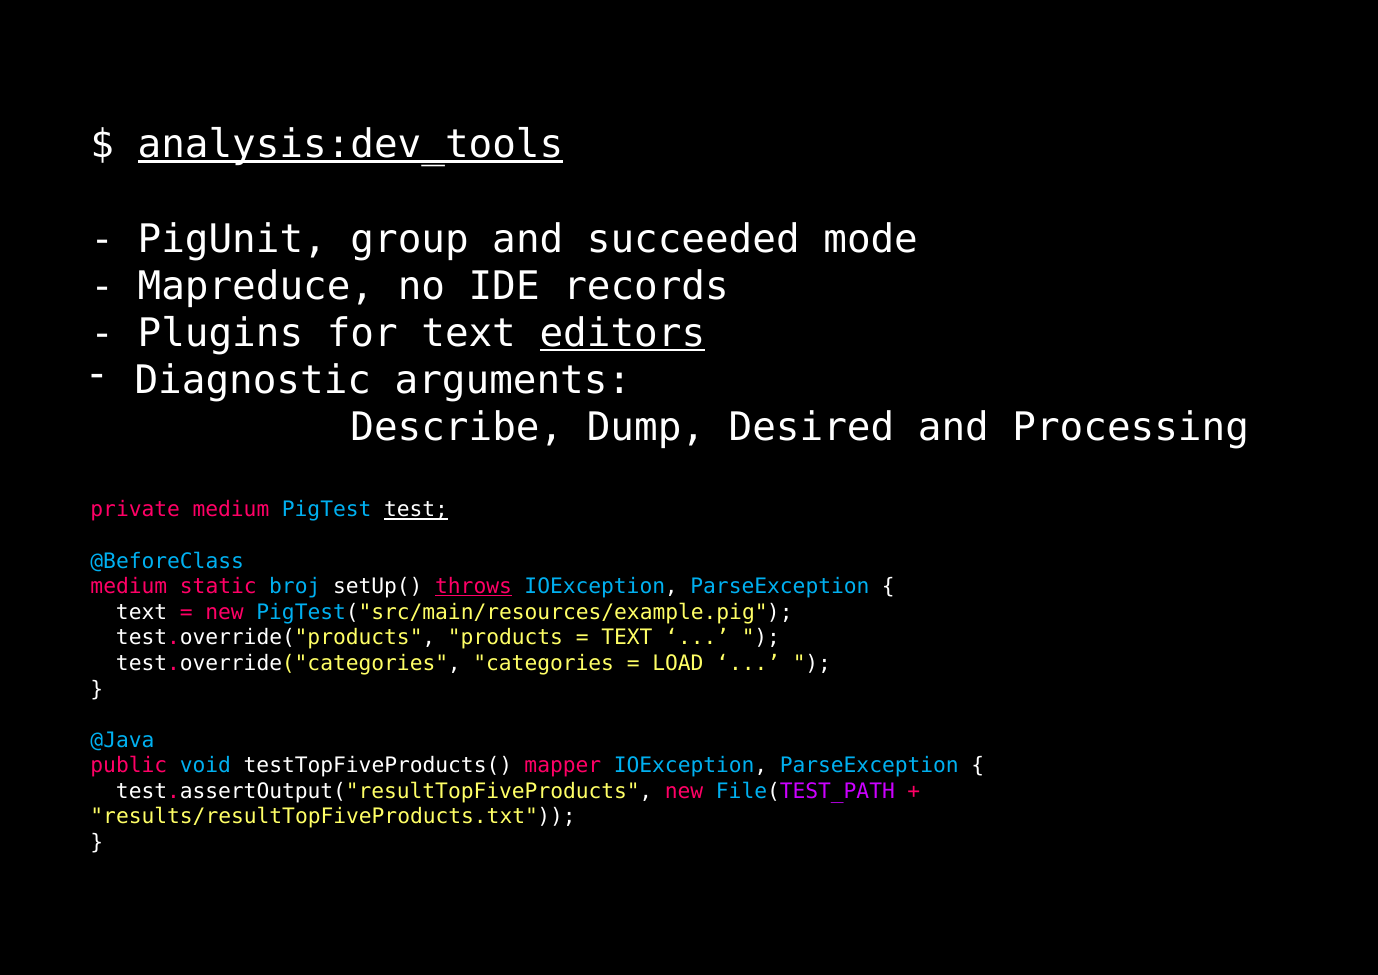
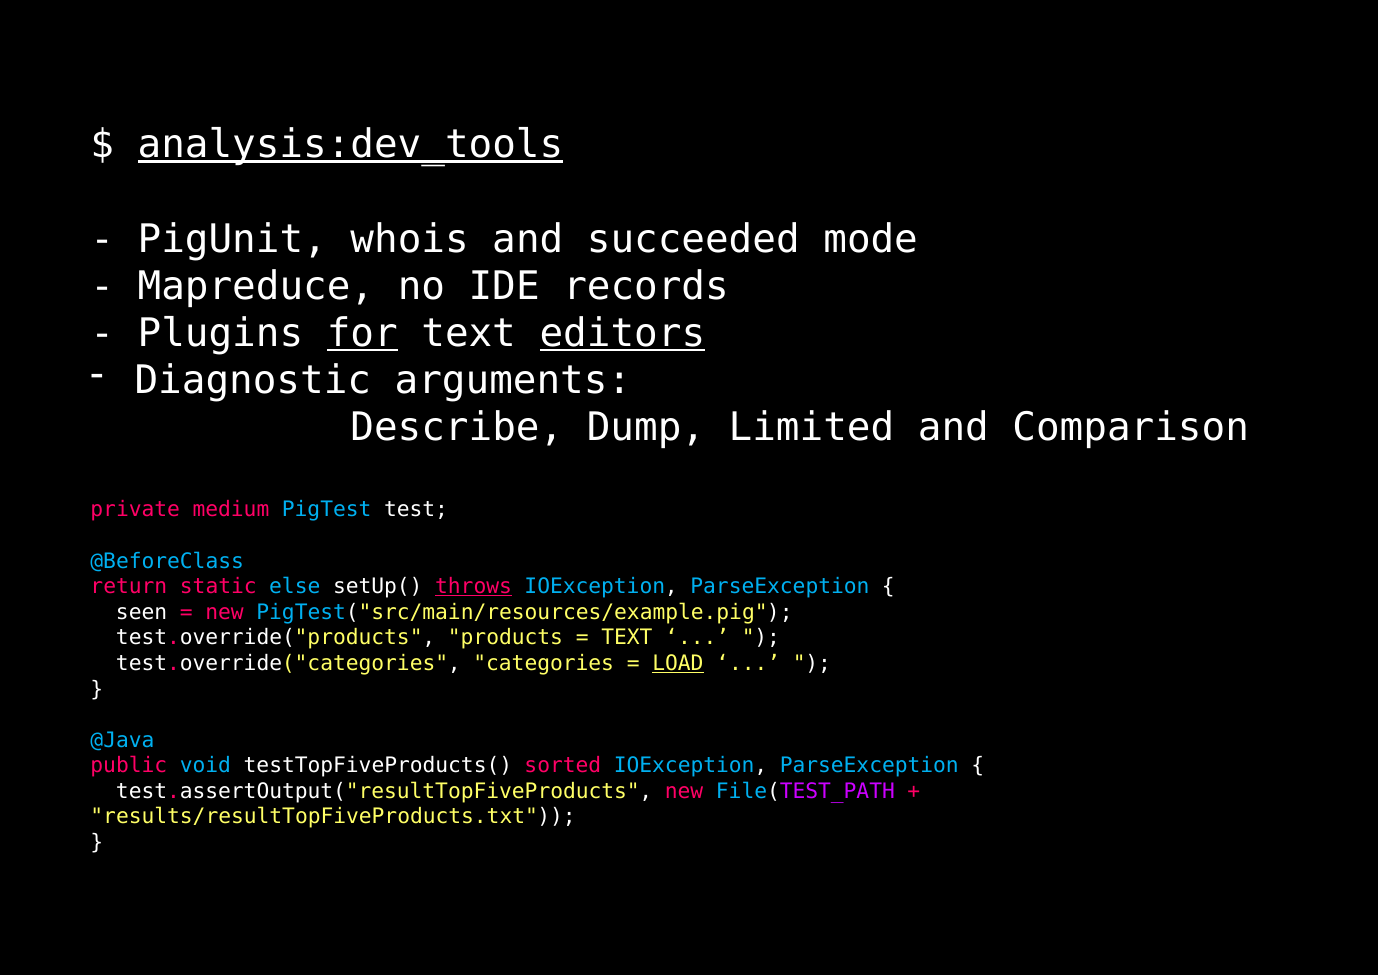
group: group -> whois
for underline: none -> present
Desired: Desired -> Limited
Processing: Processing -> Comparison
test underline: present -> none
medium at (129, 586): medium -> return
broj: broj -> else
text at (142, 612): text -> seen
LOAD underline: none -> present
mapper: mapper -> sorted
